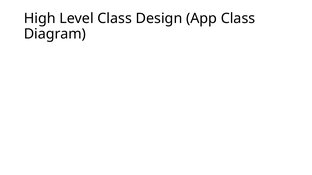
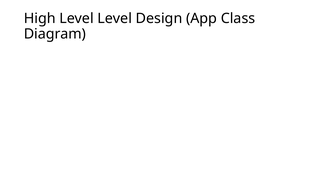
Level Class: Class -> Level
